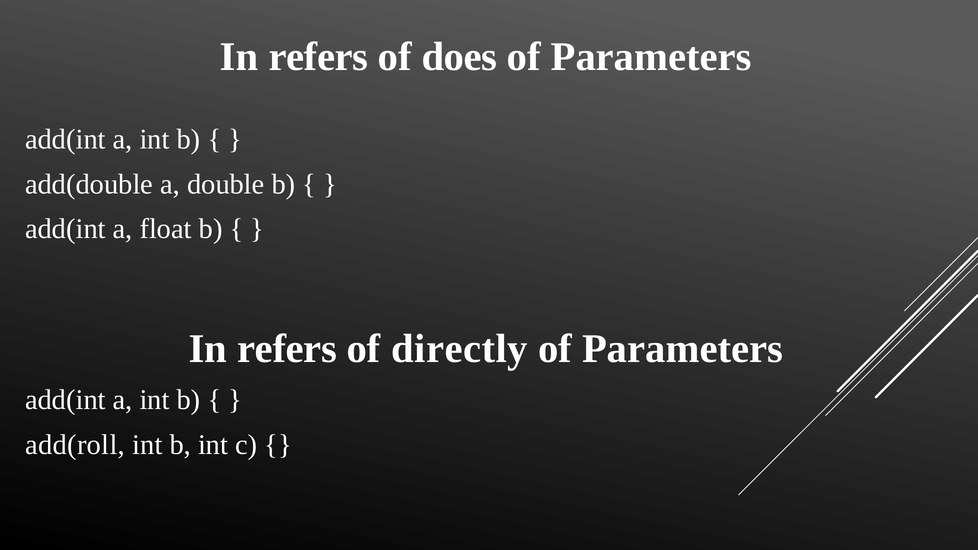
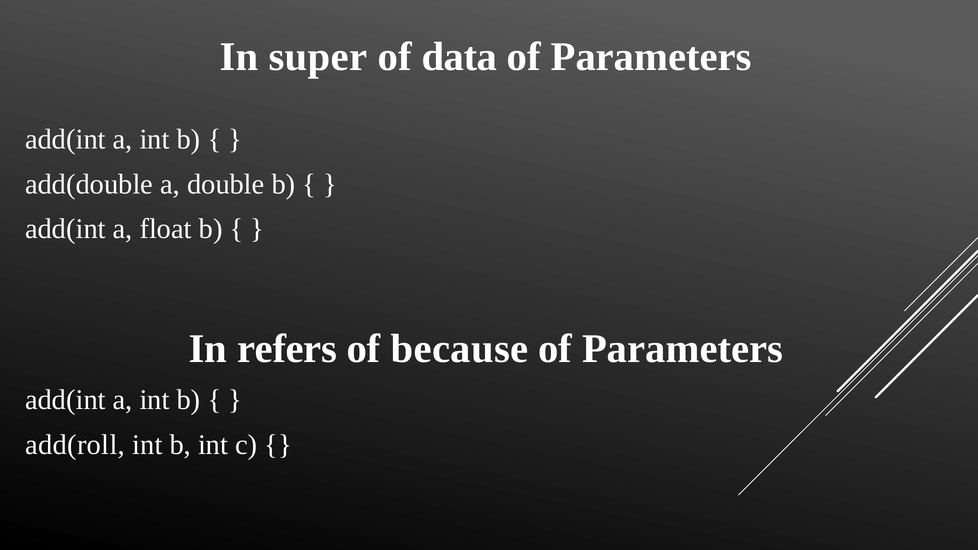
refers at (318, 57): refers -> super
does: does -> data
directly: directly -> because
